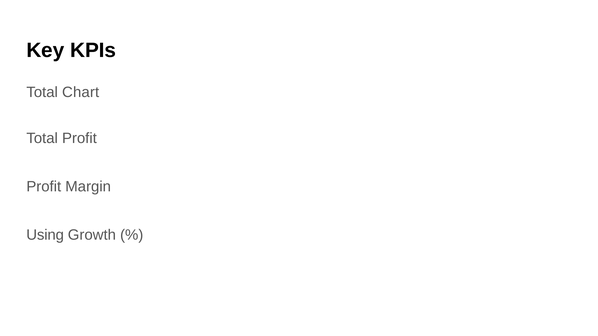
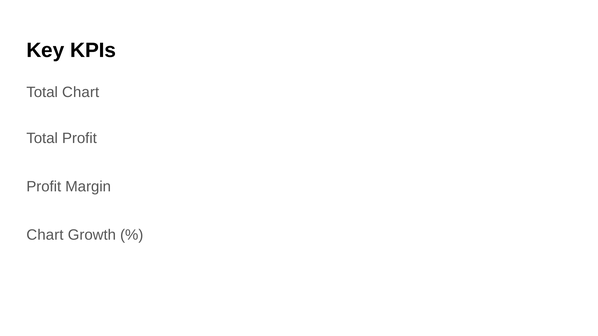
Using at (45, 235): Using -> Chart
